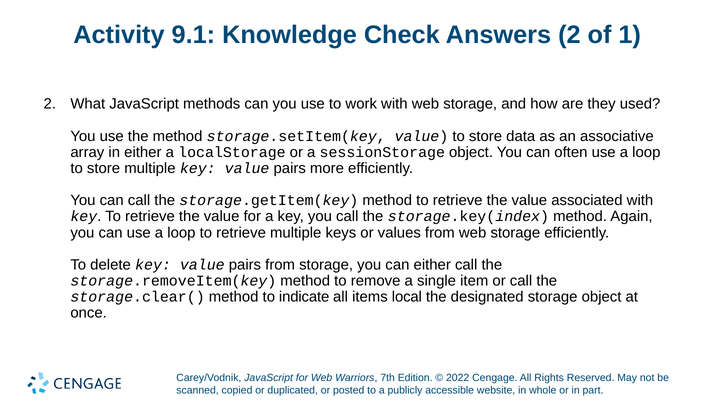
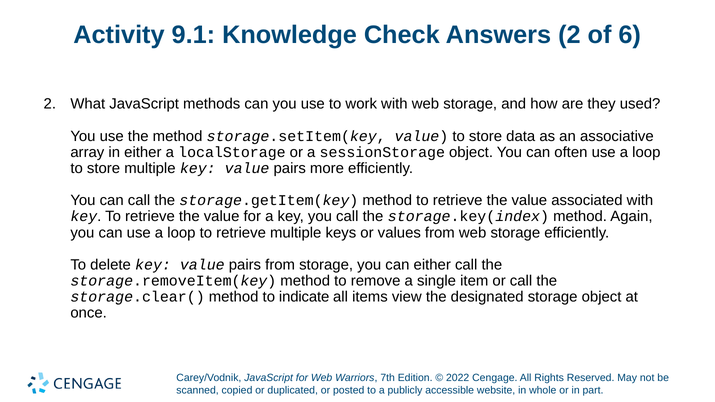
1: 1 -> 6
local: local -> view
